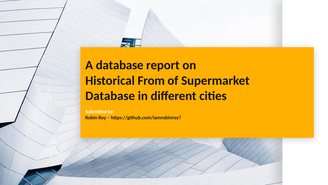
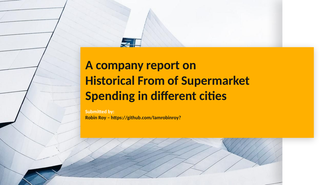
A database: database -> company
Database at (110, 96): Database -> Spending
